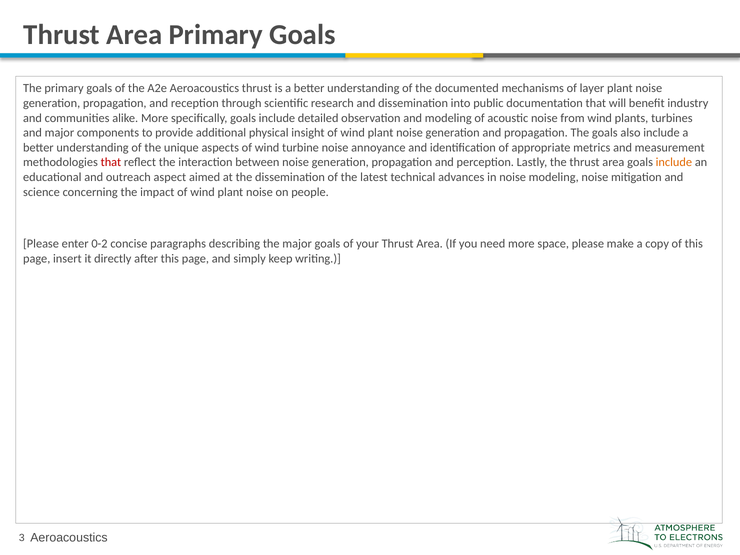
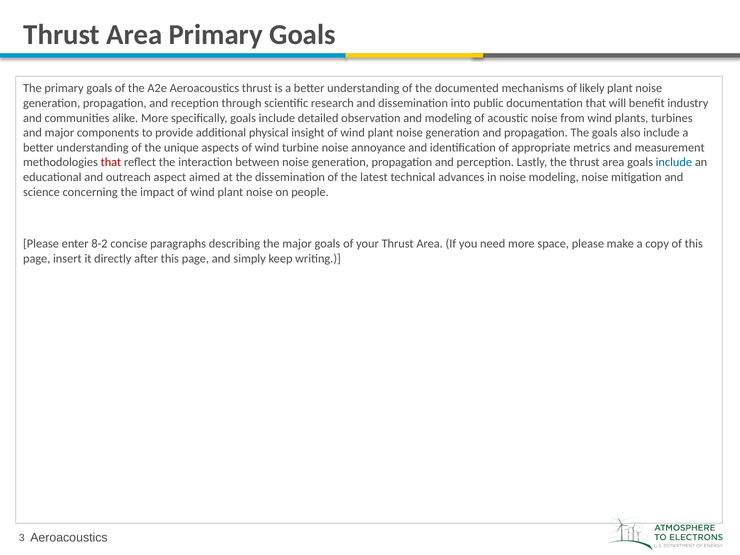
layer: layer -> likely
include at (674, 162) colour: orange -> blue
0-2: 0-2 -> 8-2
